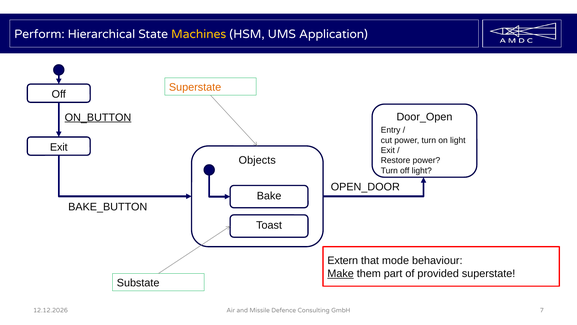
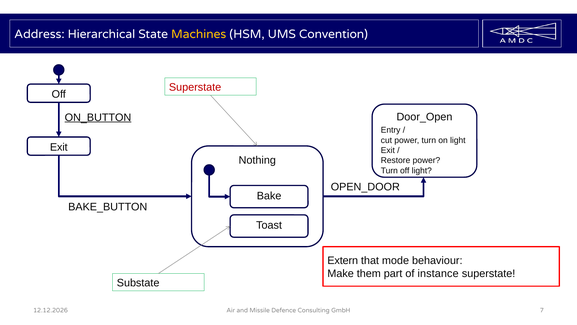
Perform: Perform -> Address
Application: Application -> Convention
Superstate at (195, 87) colour: orange -> red
Objects: Objects -> Nothing
Make underline: present -> none
provided: provided -> instance
